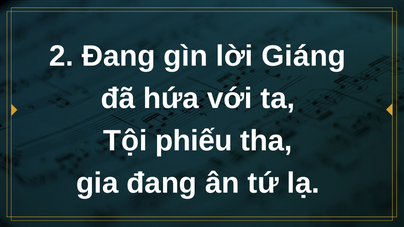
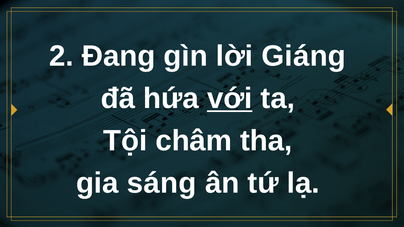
với underline: none -> present
phiếu: phiếu -> châm
gia đang: đang -> sáng
